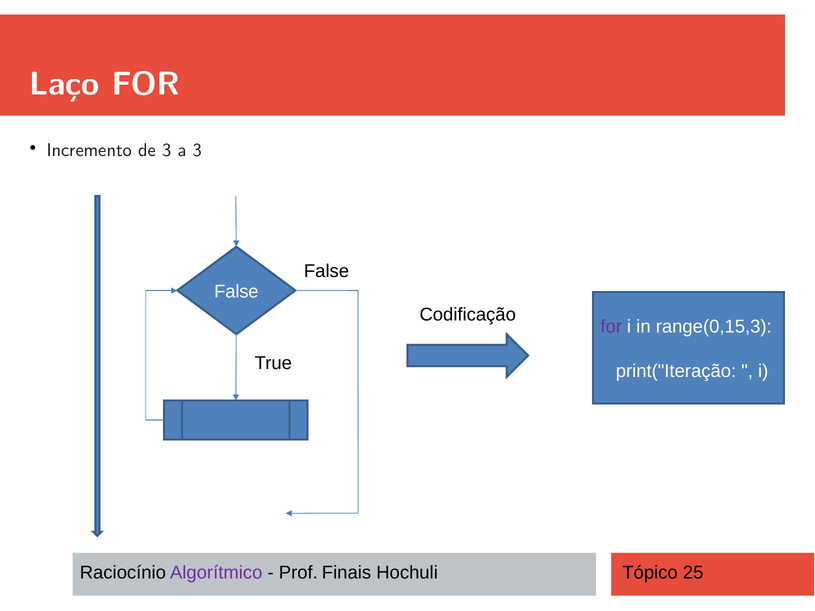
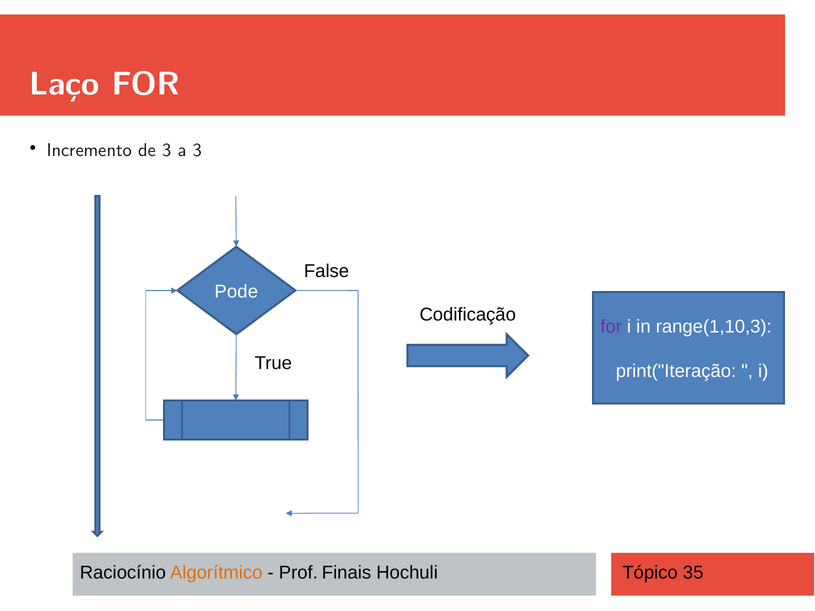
False at (236, 292): False -> Pode
range(0,15,3: range(0,15,3 -> range(1,10,3
Algorítmico colour: purple -> orange
25: 25 -> 35
